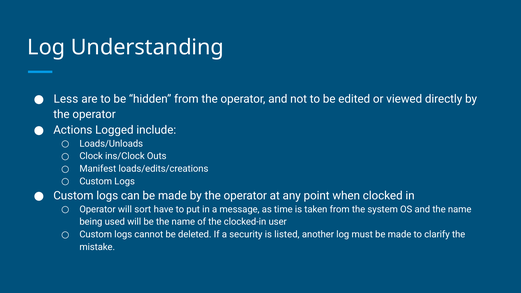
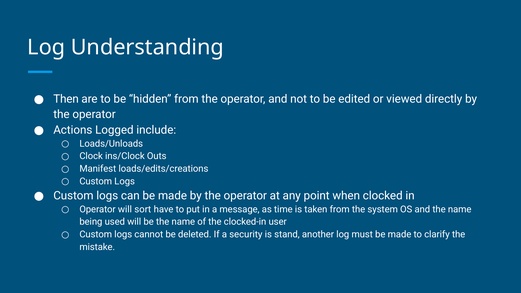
Less: Less -> Then
listed: listed -> stand
